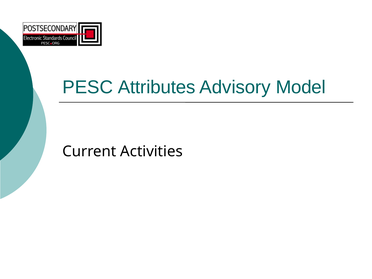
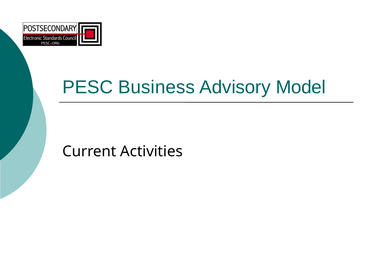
Attributes: Attributes -> Business
